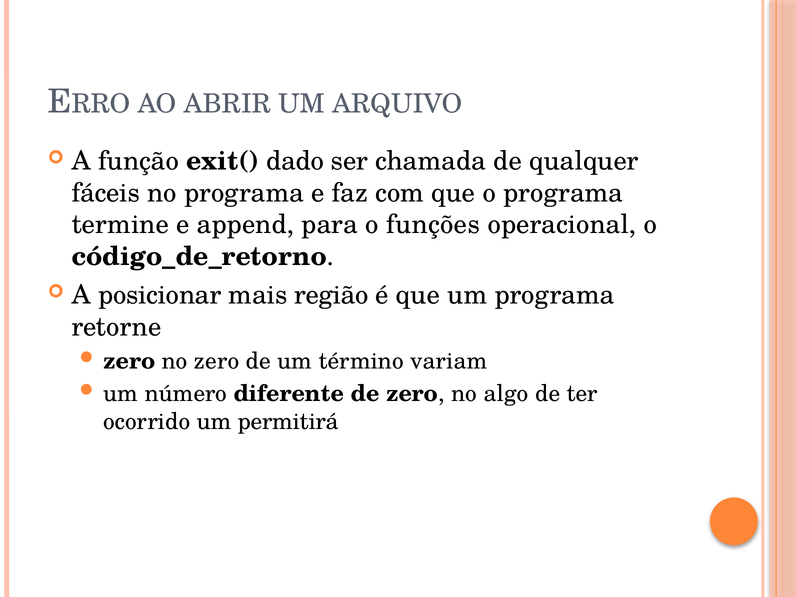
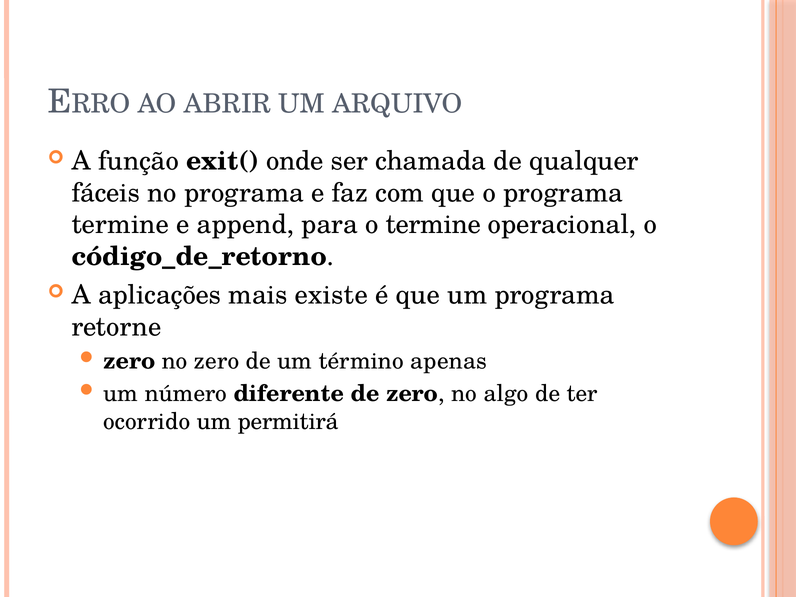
dado: dado -> onde
o funções: funções -> termine
posicionar: posicionar -> aplicações
região: região -> existe
variam: variam -> apenas
